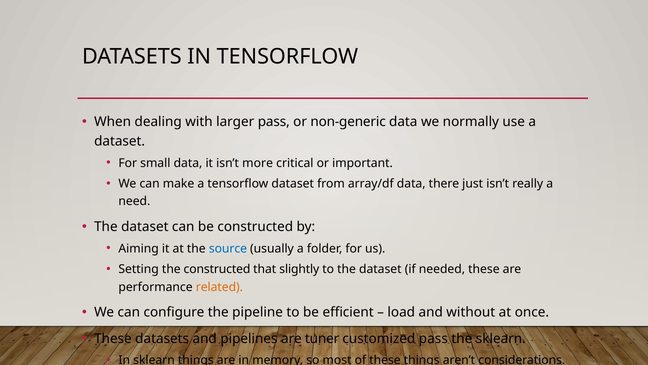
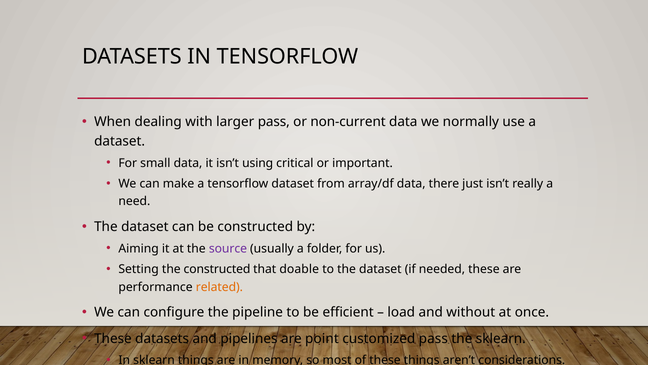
non-generic: non-generic -> non-current
more: more -> using
source colour: blue -> purple
slightly: slightly -> doable
tuner: tuner -> point
